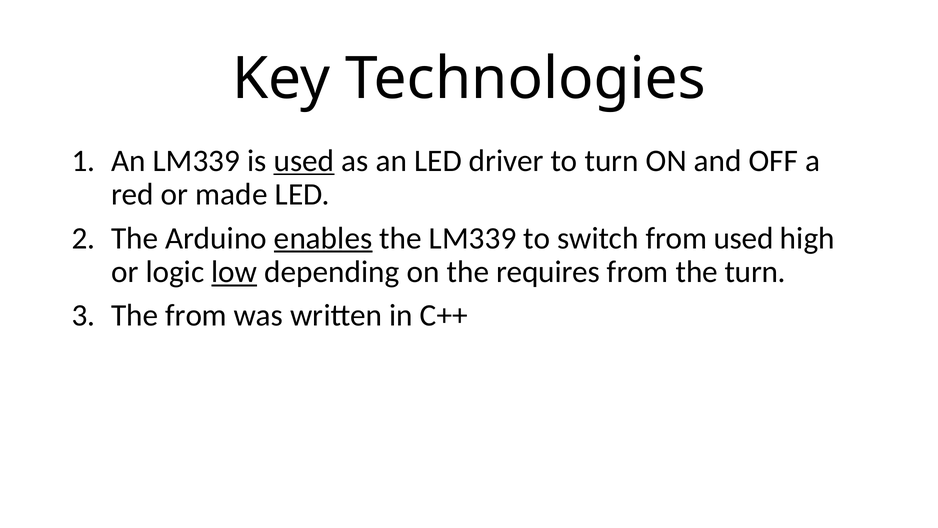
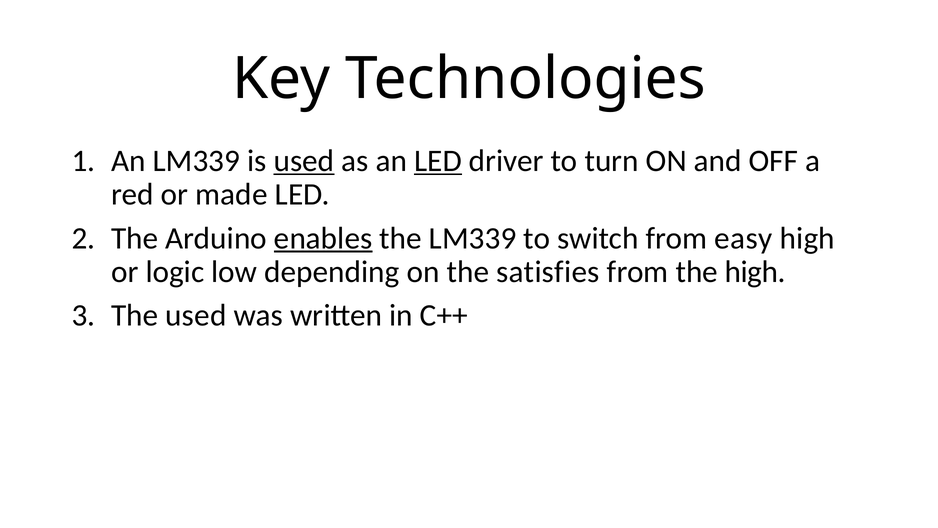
LED at (438, 161) underline: none -> present
from used: used -> easy
low underline: present -> none
requires: requires -> satisfies
the turn: turn -> high
The from: from -> used
